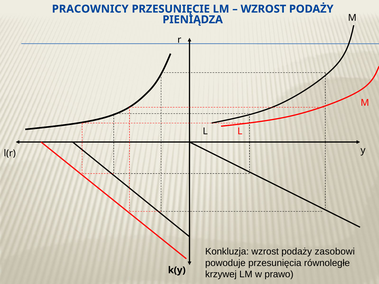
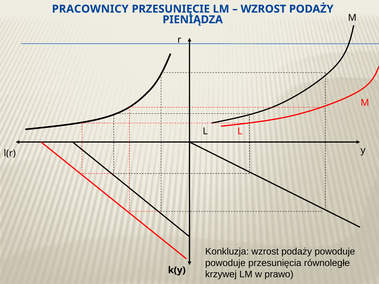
podaży zasobowi: zasobowi -> powoduje
